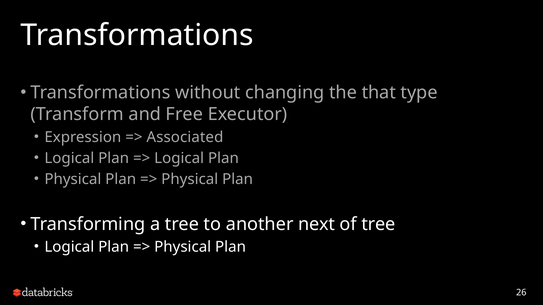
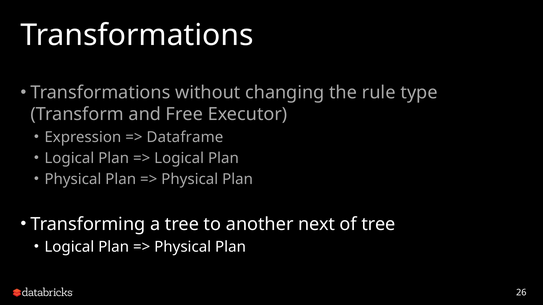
that: that -> rule
Associated: Associated -> Dataframe
